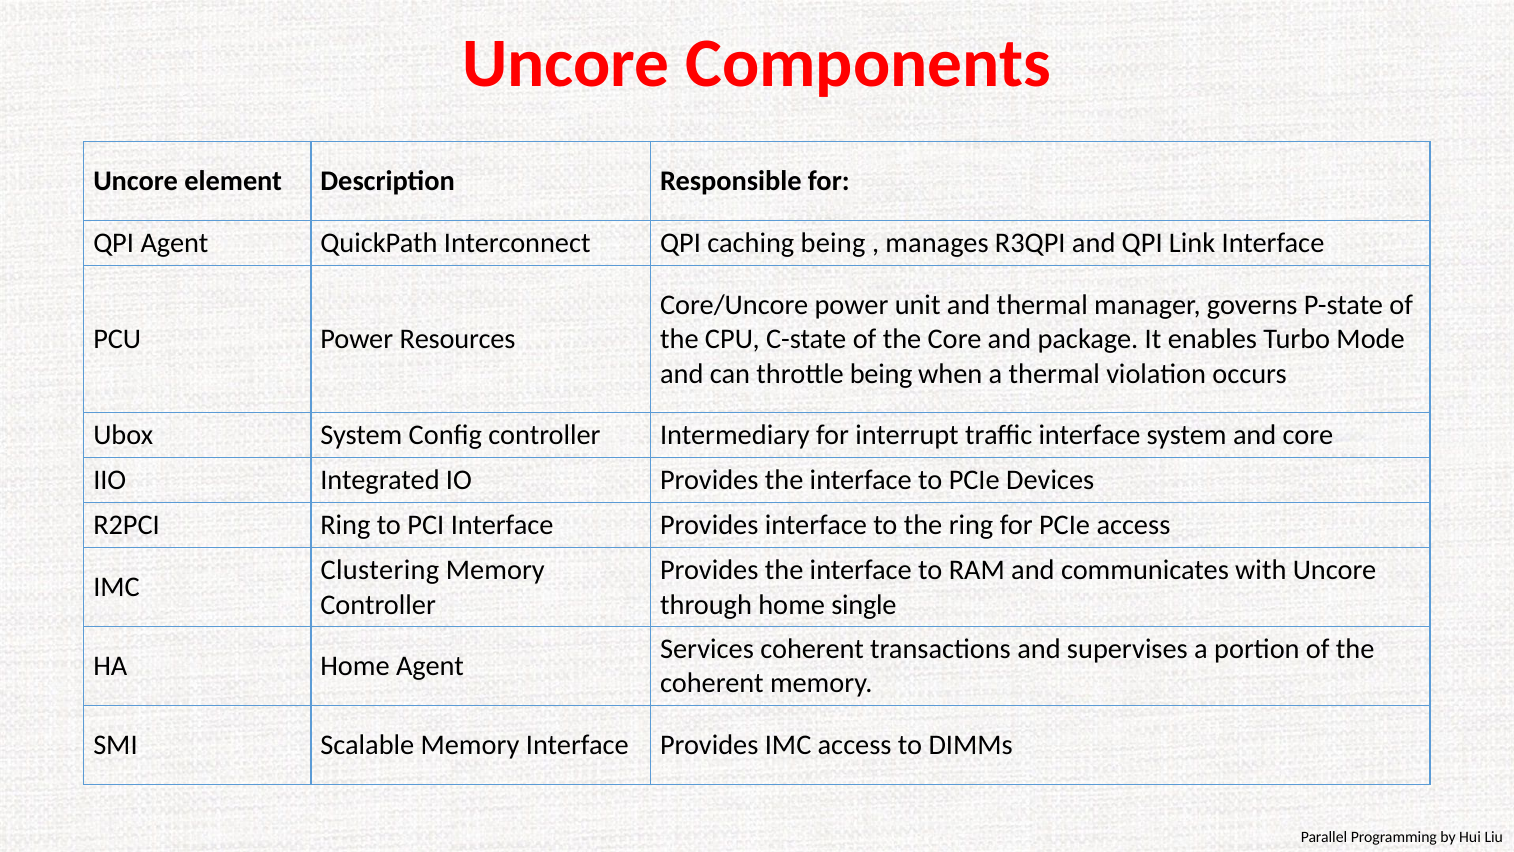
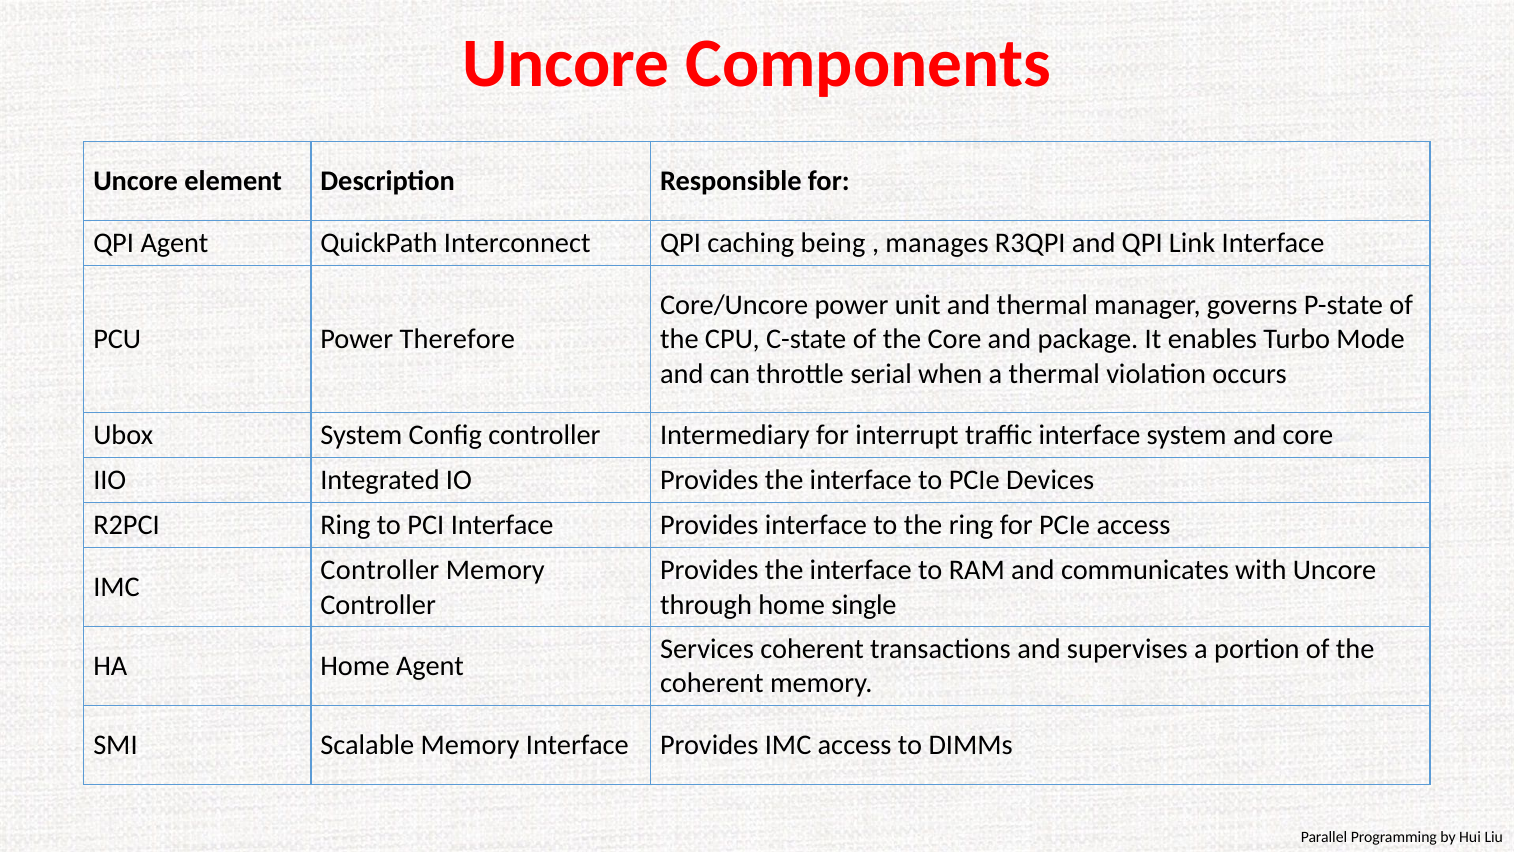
Resources: Resources -> Therefore
throttle being: being -> serial
Clustering at (380, 570): Clustering -> Controller
